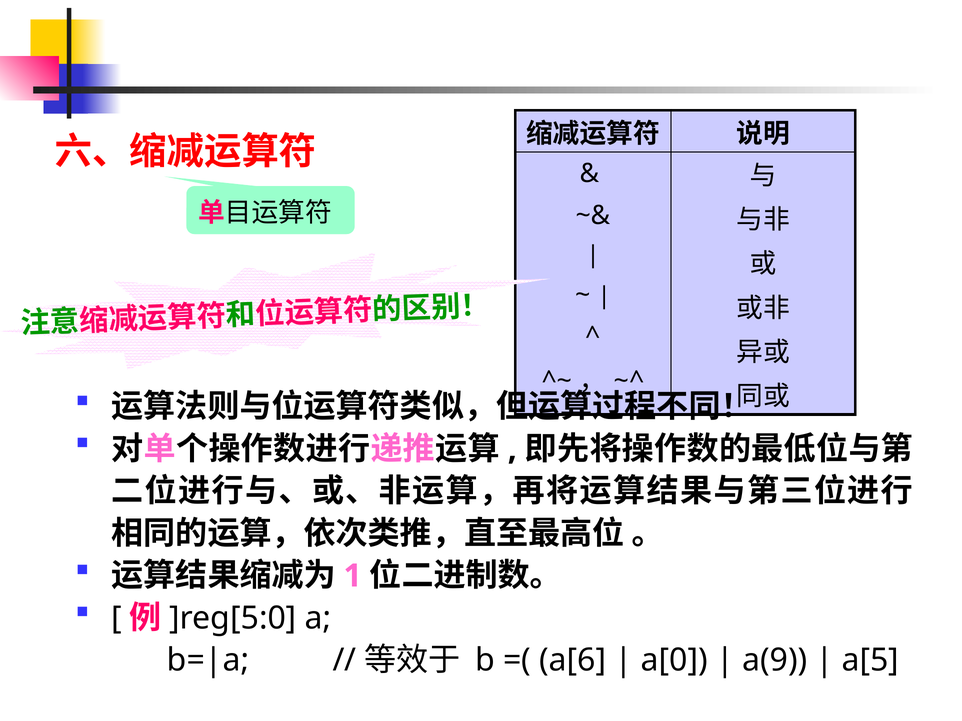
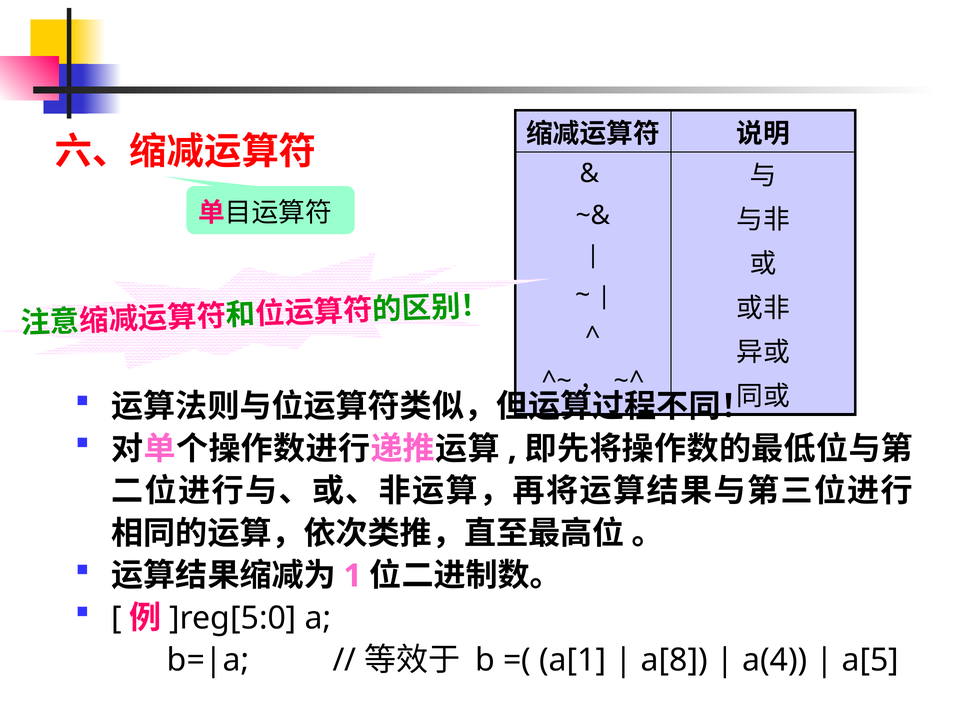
a[6: a[6 -> a[1
a[0: a[0 -> a[8
a(9: a(9 -> a(4
